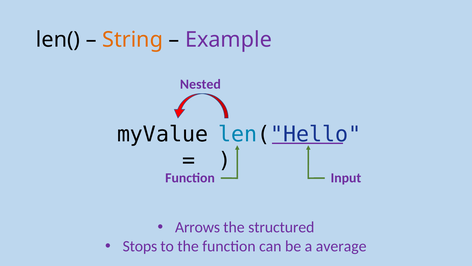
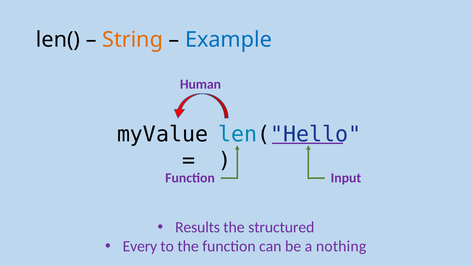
Example colour: purple -> blue
Nested: Nested -> Human
Arrows: Arrows -> Results
Stops: Stops -> Every
average: average -> nothing
